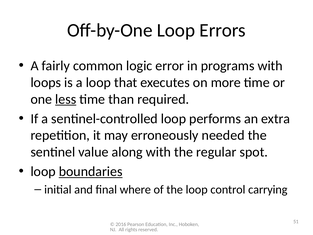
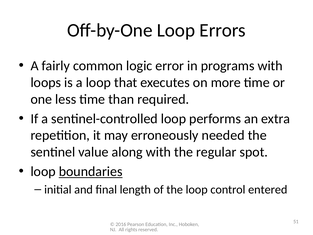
less underline: present -> none
where: where -> length
carrying: carrying -> entered
